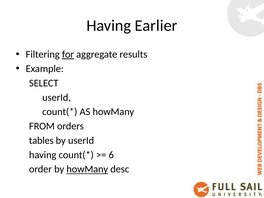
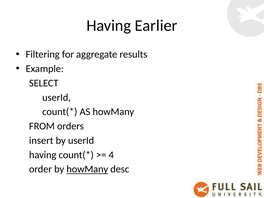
for underline: present -> none
tables: tables -> insert
6: 6 -> 4
